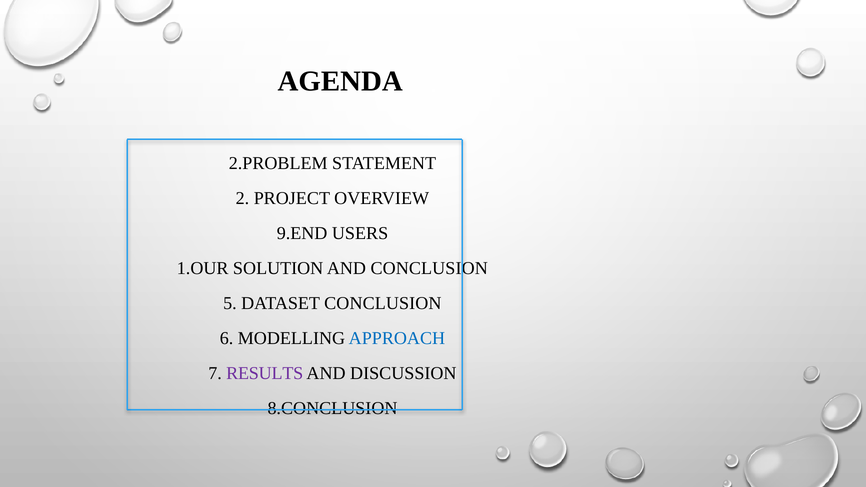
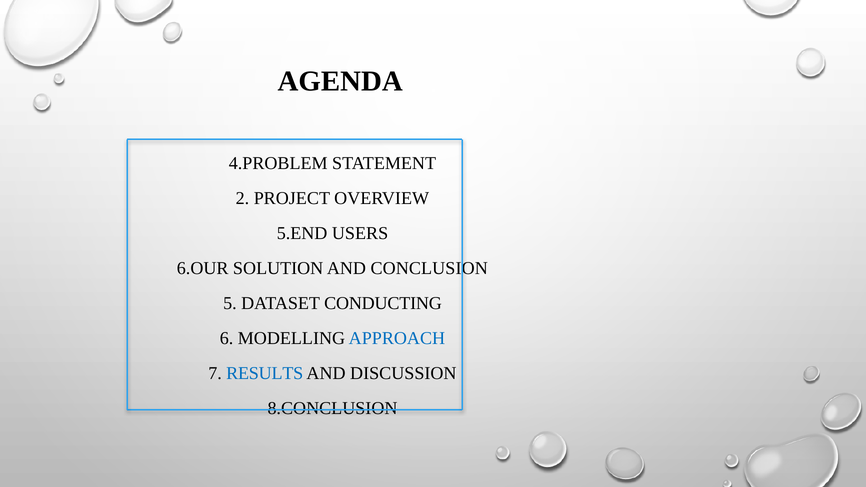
2.PROBLEM: 2.PROBLEM -> 4.PROBLEM
9.END: 9.END -> 5.END
1.OUR: 1.OUR -> 6.OUR
DATASET CONCLUSION: CONCLUSION -> CONDUCTING
RESULTS colour: purple -> blue
